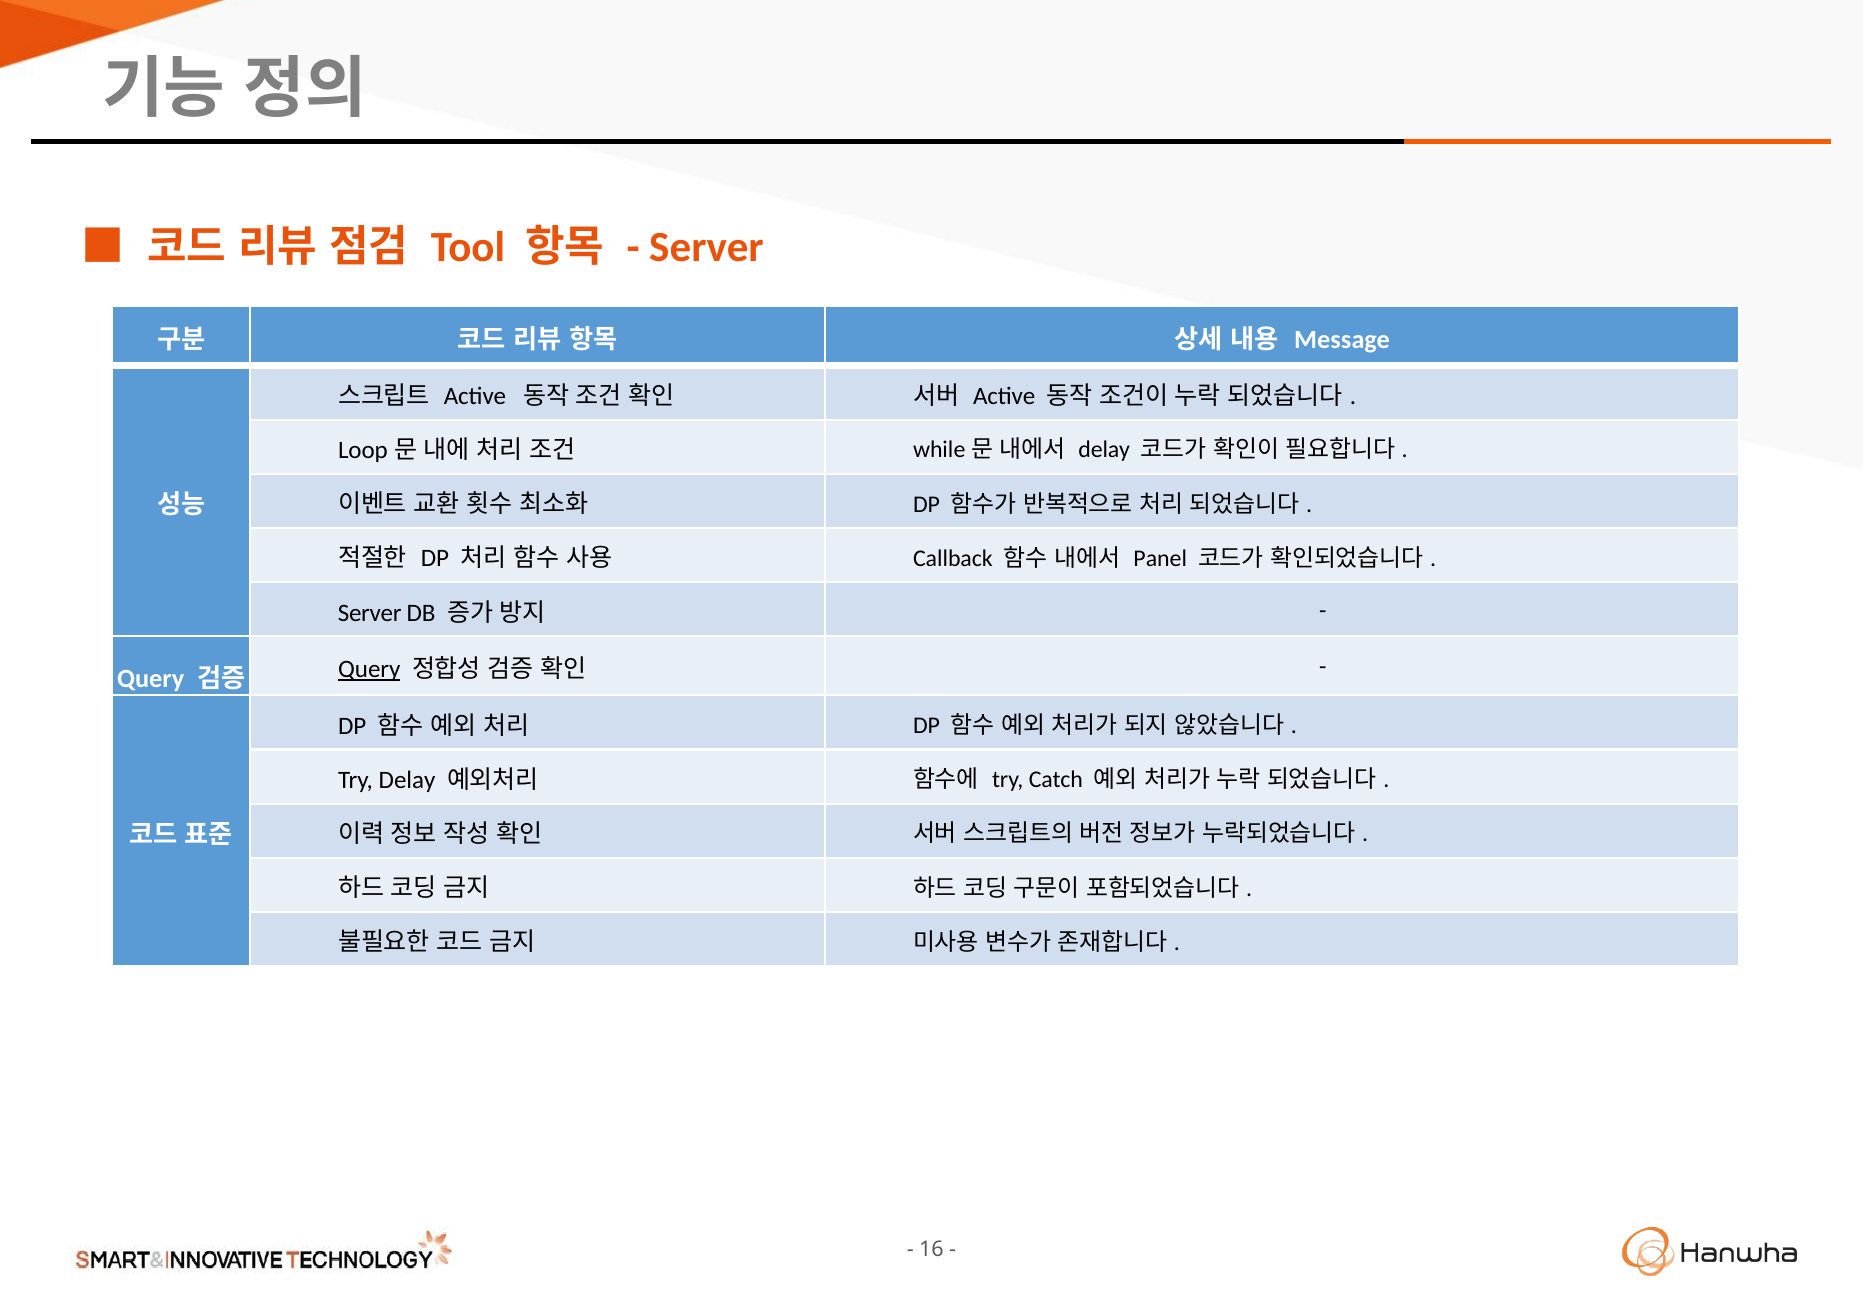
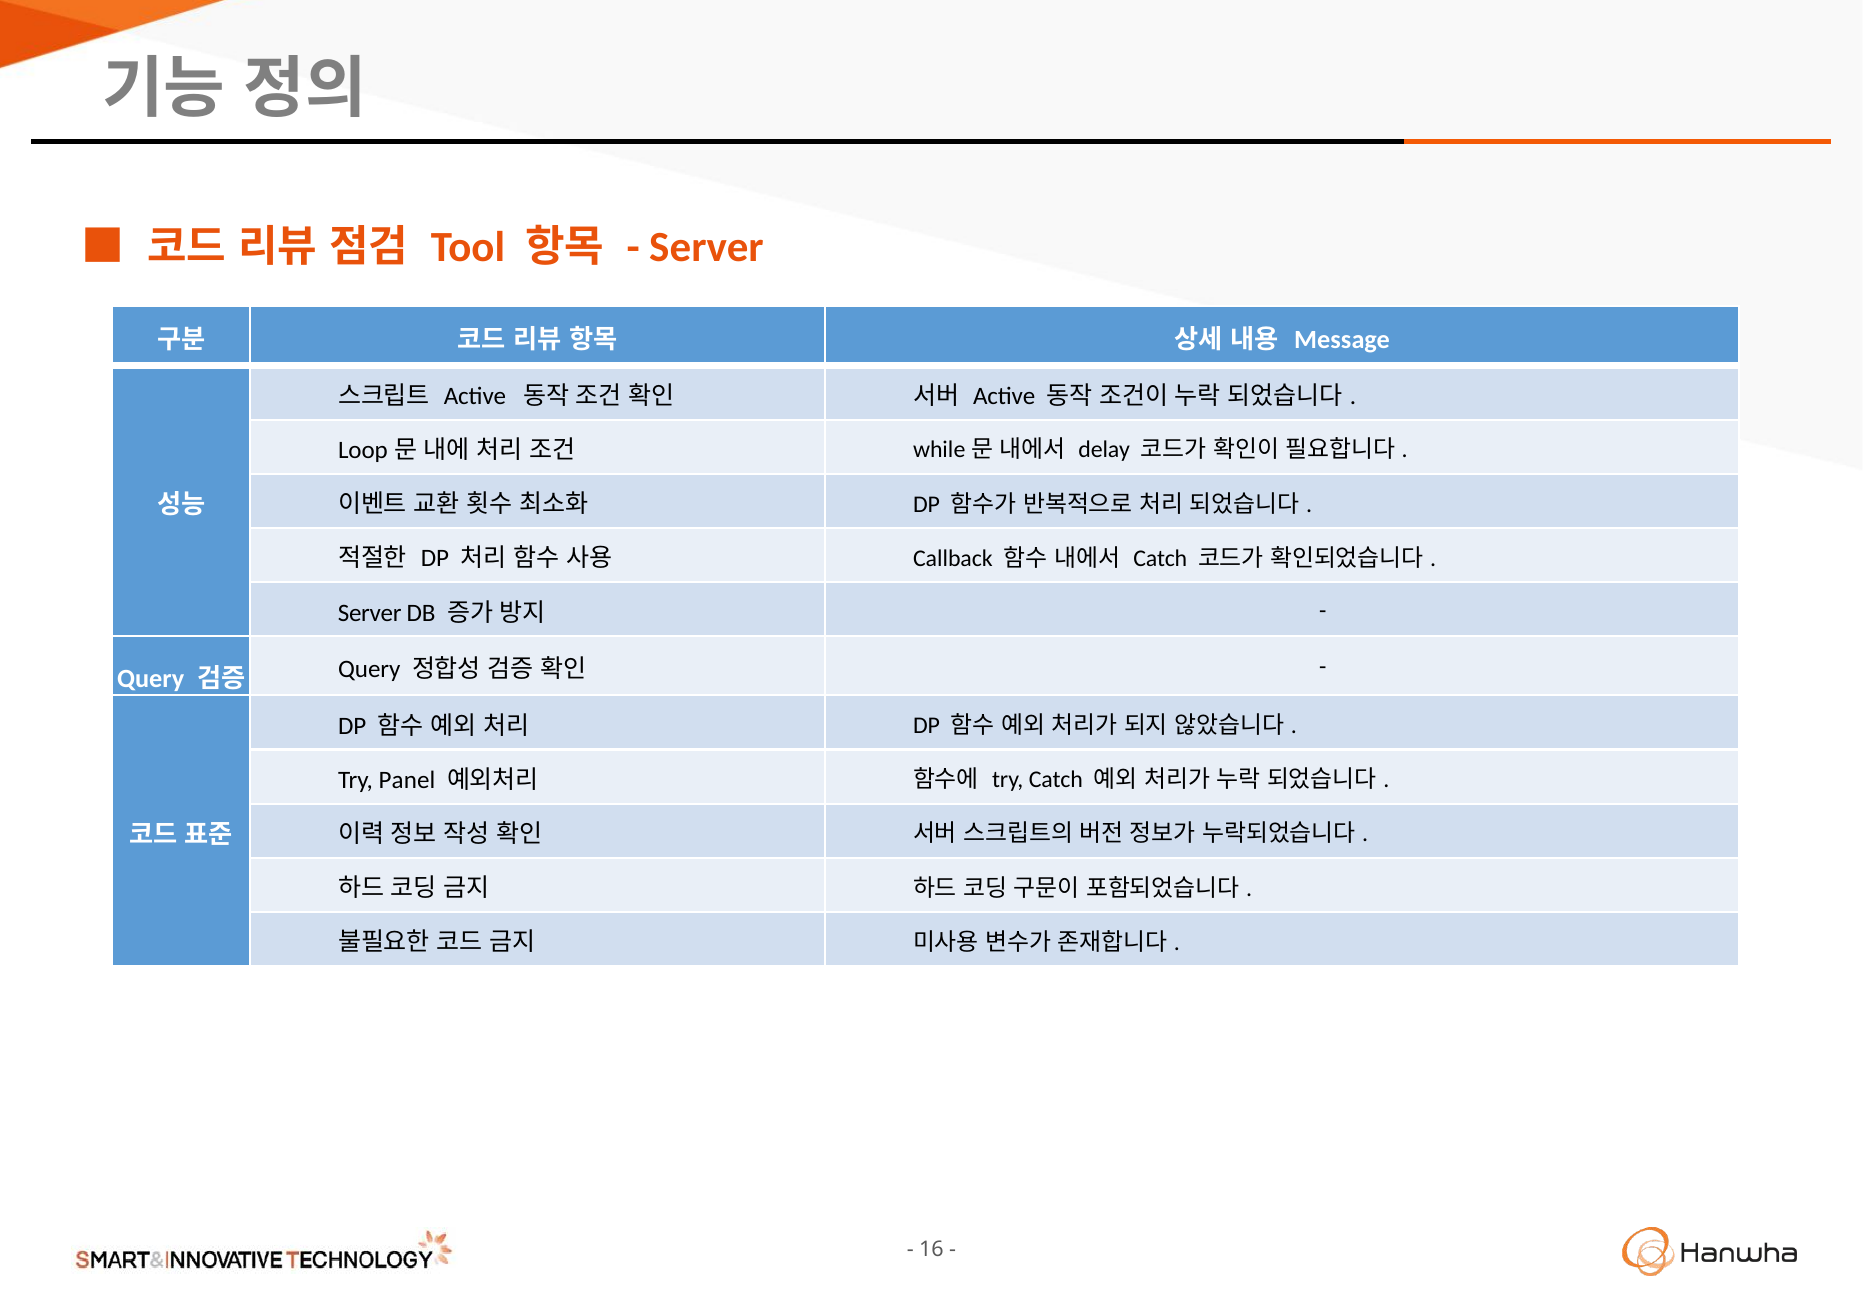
Panel at (1160, 558): Panel -> Catch
Query at (369, 669) underline: present -> none
Try Delay: Delay -> Panel
